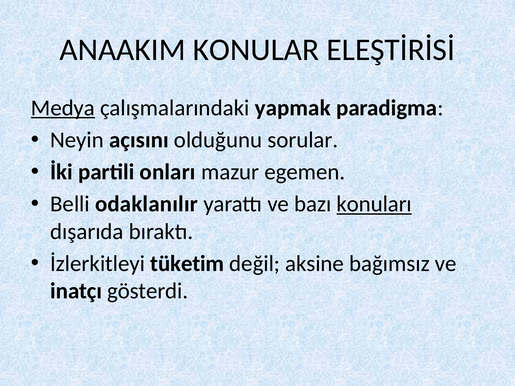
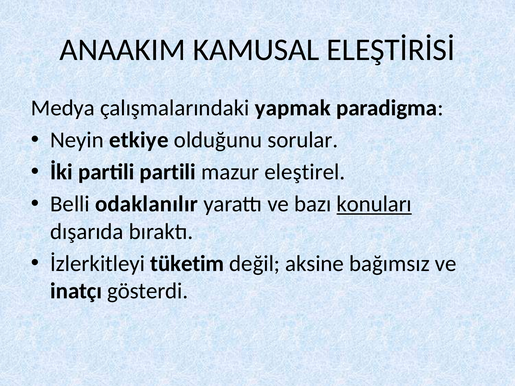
KONULAR: KONULAR -> KAMUSAL
Medya underline: present -> none
açısını: açısını -> etkiye
partili onları: onları -> partili
egemen: egemen -> eleştirel
